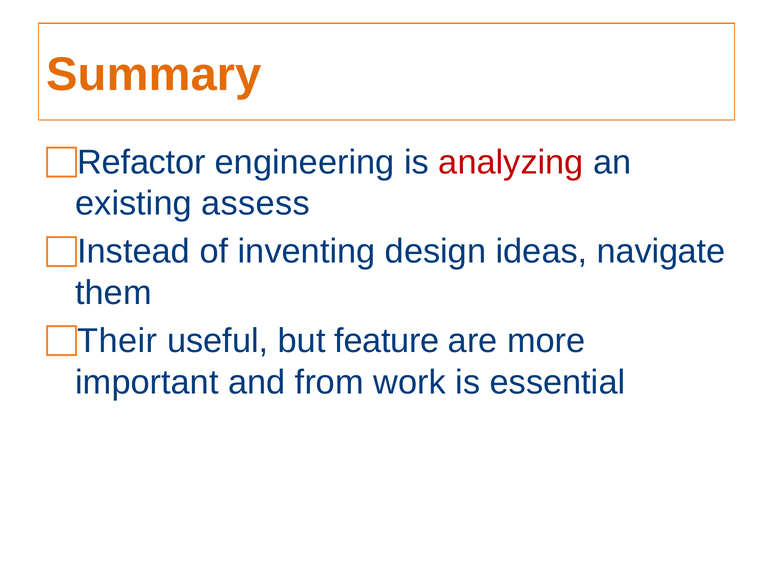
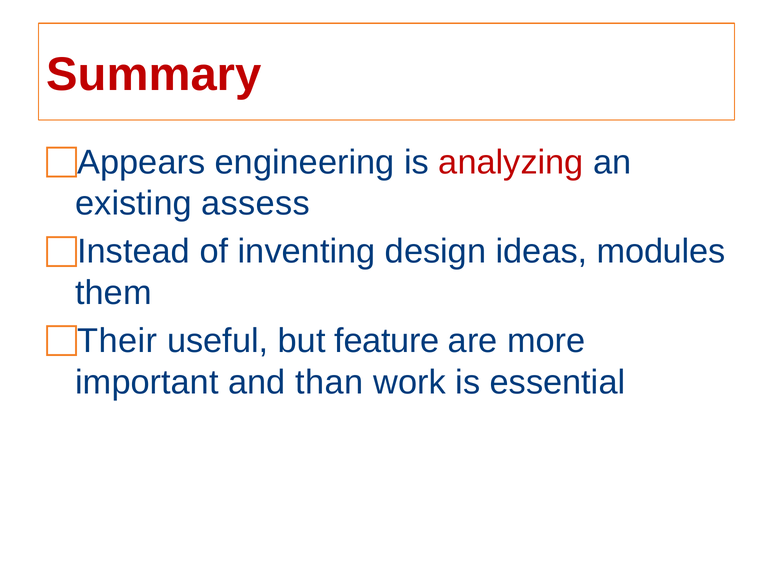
Summary colour: orange -> red
Refactor: Refactor -> Appears
navigate: navigate -> modules
from: from -> than
